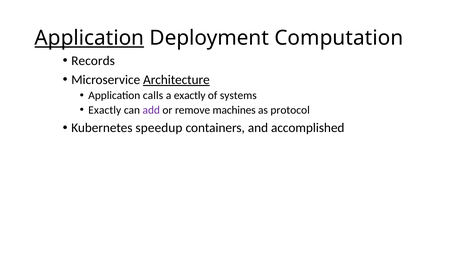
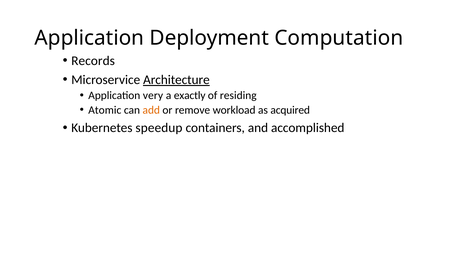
Application at (89, 38) underline: present -> none
calls: calls -> very
systems: systems -> residing
Exactly at (105, 110): Exactly -> Atomic
add colour: purple -> orange
machines: machines -> workload
protocol: protocol -> acquired
